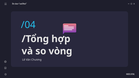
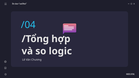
vòng: vòng -> logic
